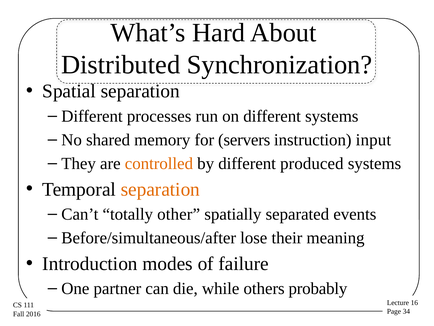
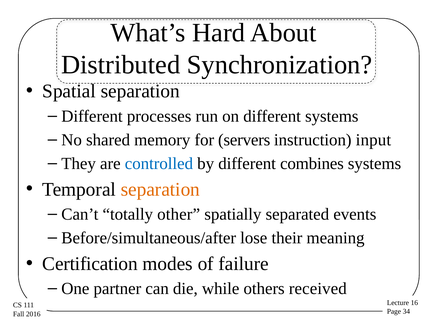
controlled colour: orange -> blue
produced: produced -> combines
Introduction: Introduction -> Certification
probably: probably -> received
